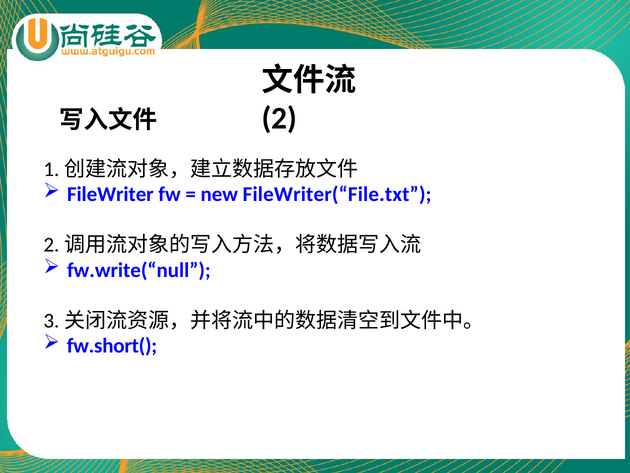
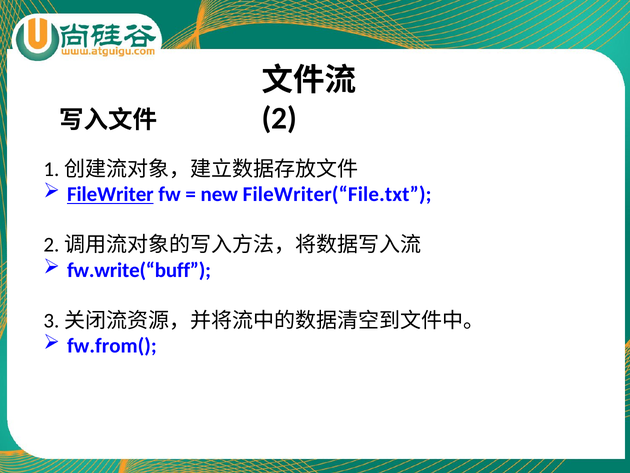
FileWriter underline: none -> present
fw.write(“null: fw.write(“null -> fw.write(“buff
fw.short(: fw.short( -> fw.from(
